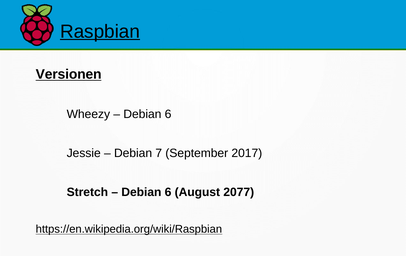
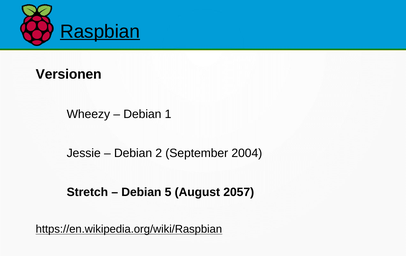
Versionen underline: present -> none
6 at (168, 114): 6 -> 1
7: 7 -> 2
2017: 2017 -> 2004
6 at (168, 192): 6 -> 5
2077: 2077 -> 2057
